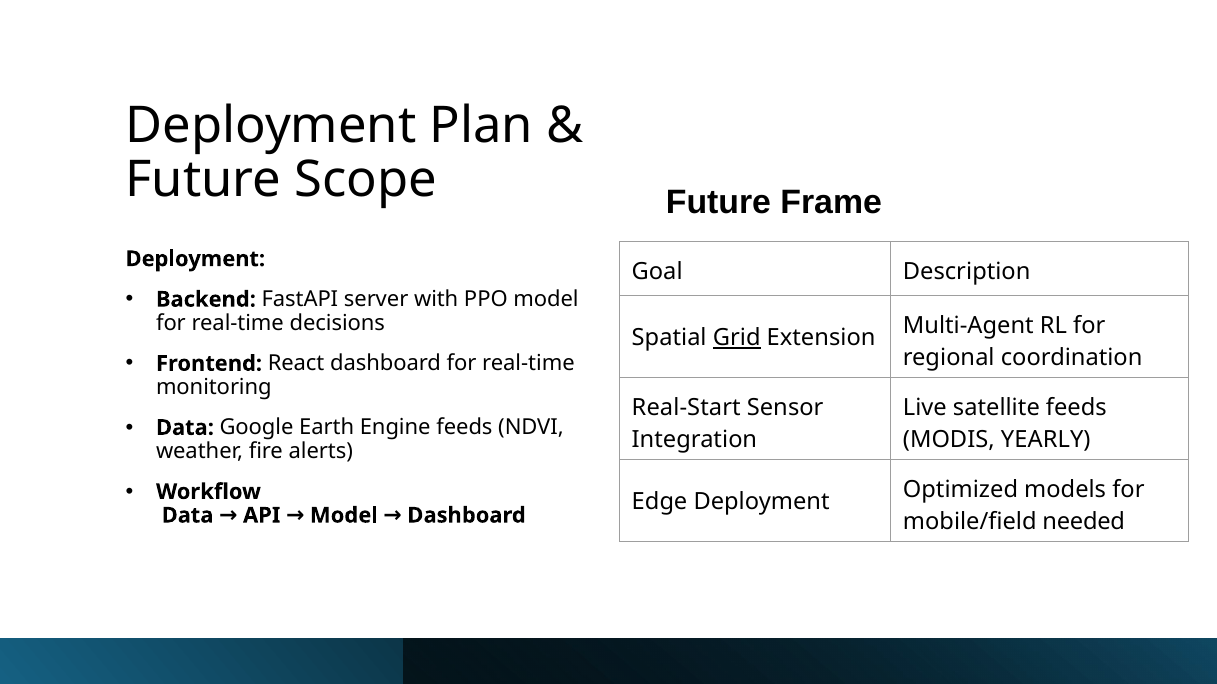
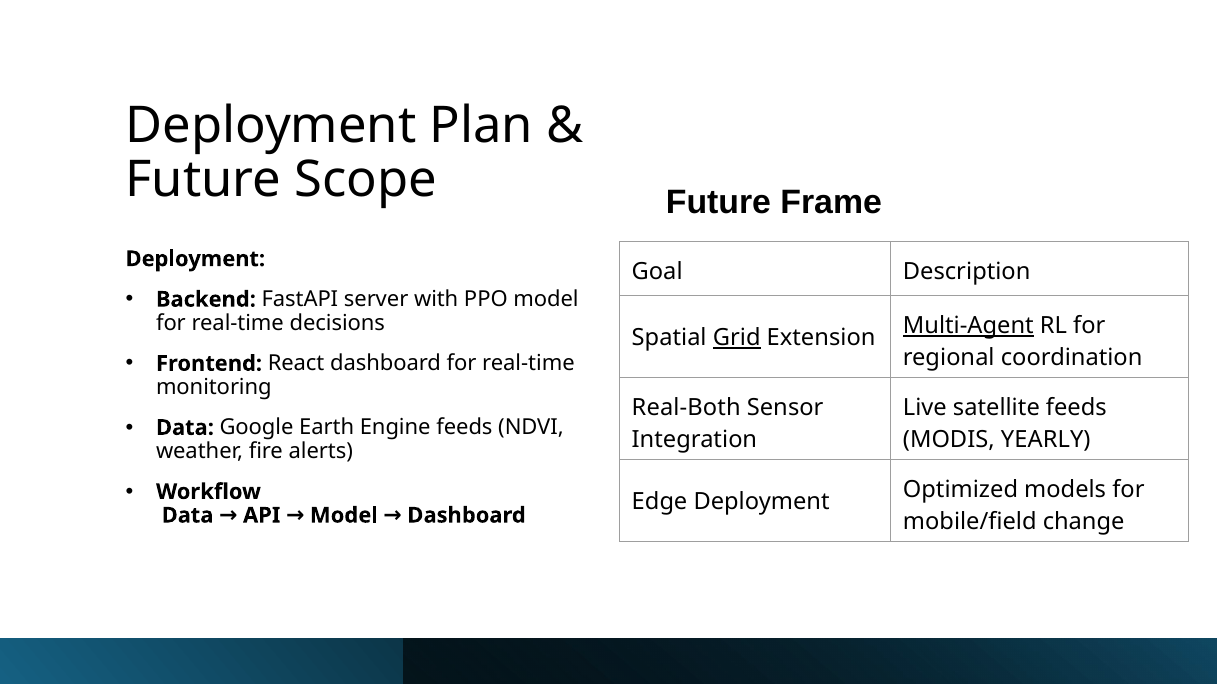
Multi-Agent underline: none -> present
Real-Start: Real-Start -> Real-Both
needed: needed -> change
